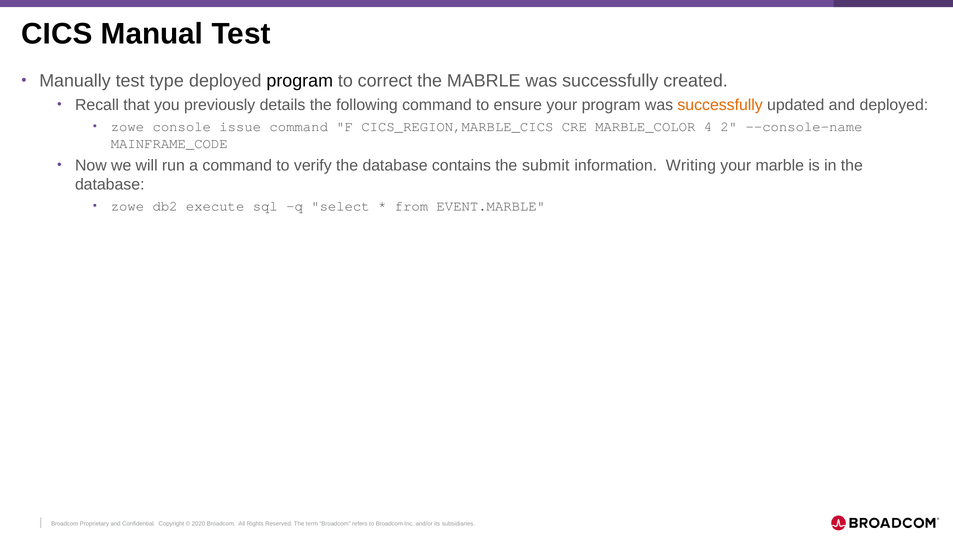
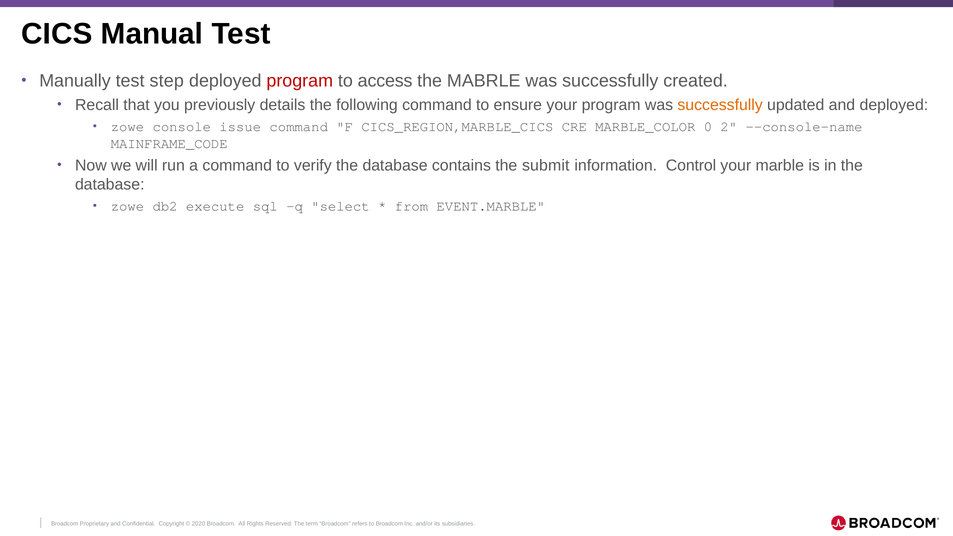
type: type -> step
program at (300, 81) colour: black -> red
correct: correct -> access
4: 4 -> 0
Writing: Writing -> Control
